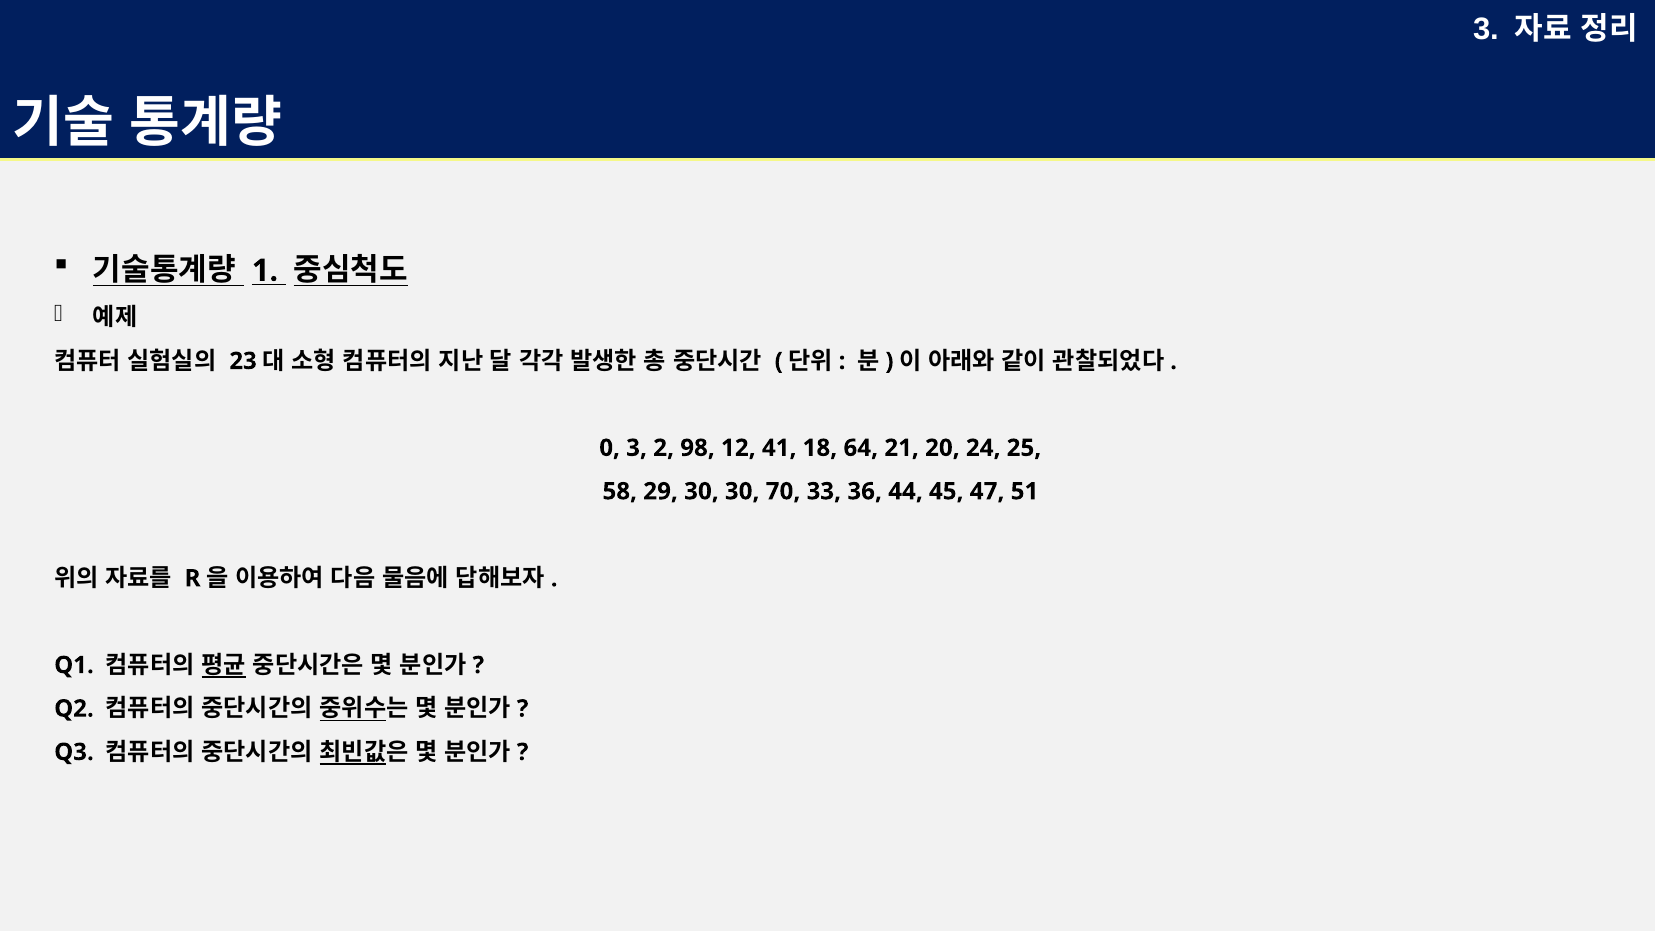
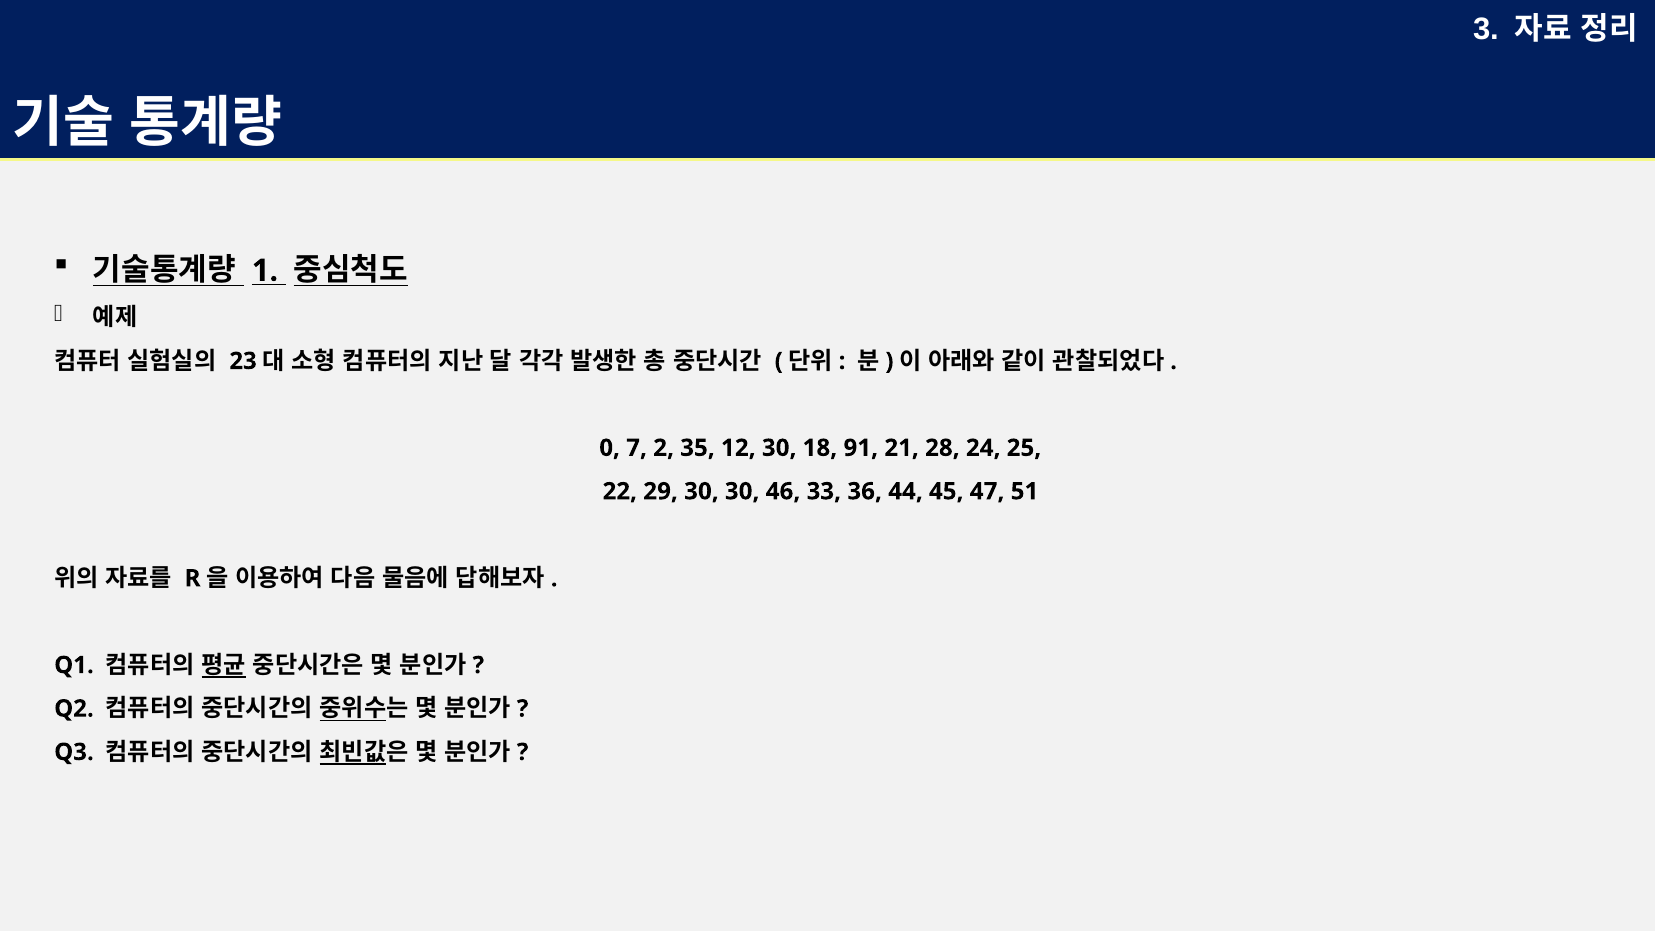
0 3: 3 -> 7
98: 98 -> 35
12 41: 41 -> 30
64: 64 -> 91
20: 20 -> 28
58: 58 -> 22
70: 70 -> 46
